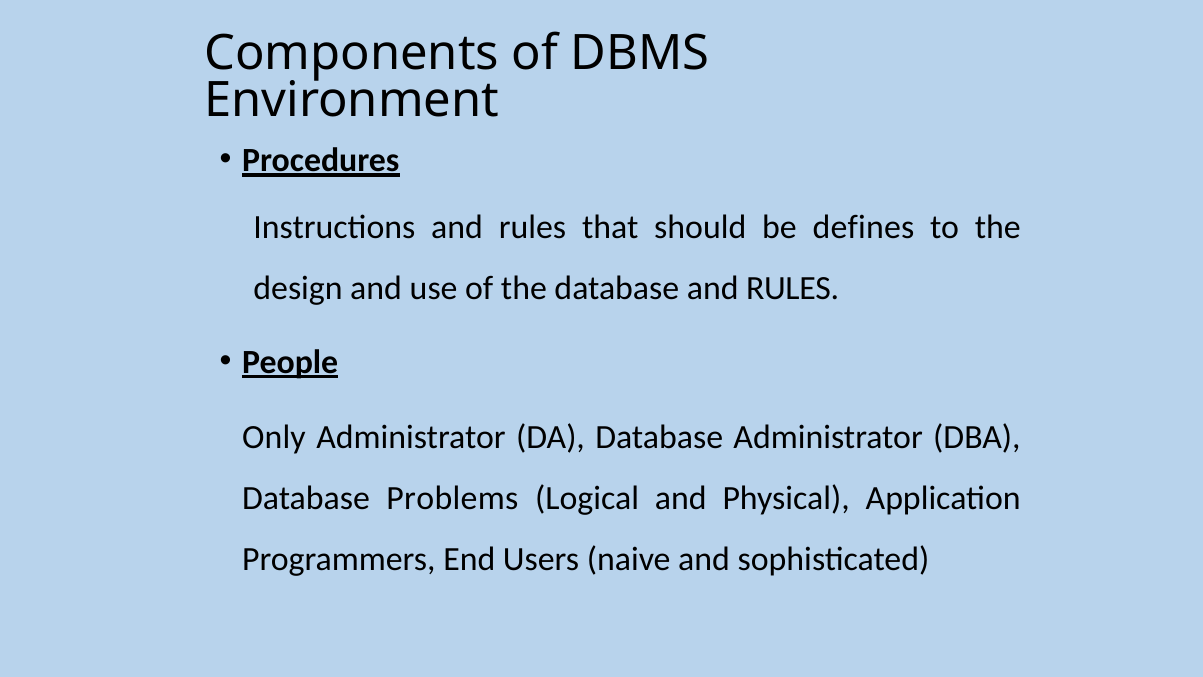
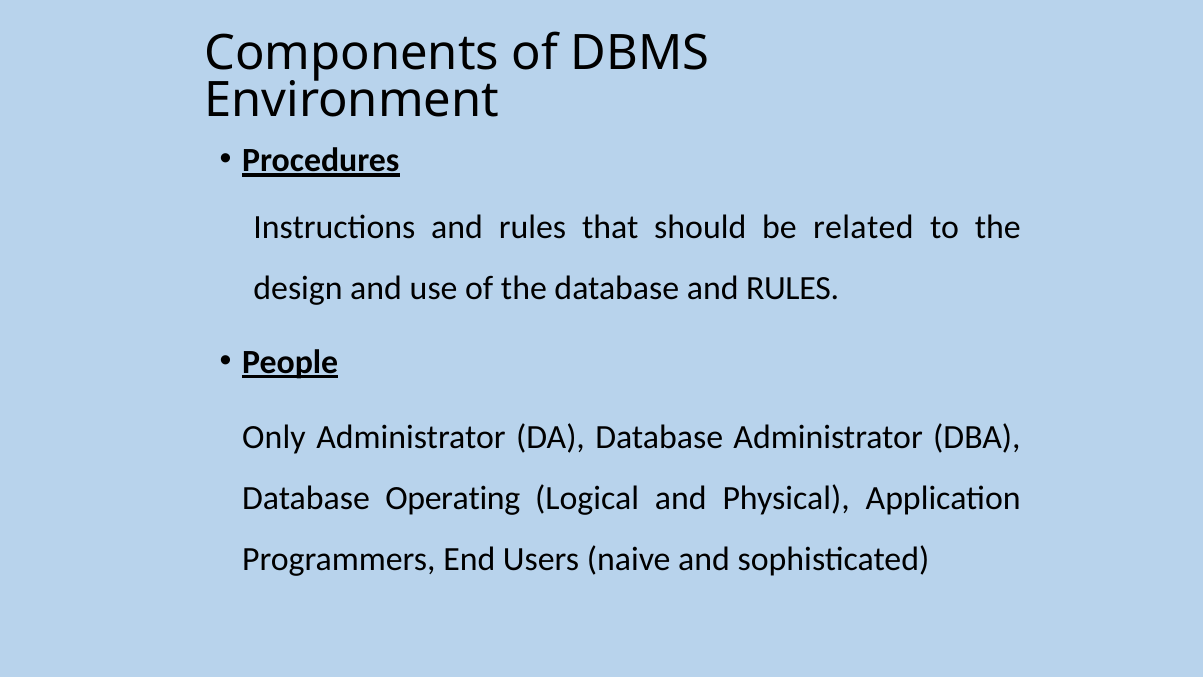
defines: defines -> related
Problems: Problems -> Operating
